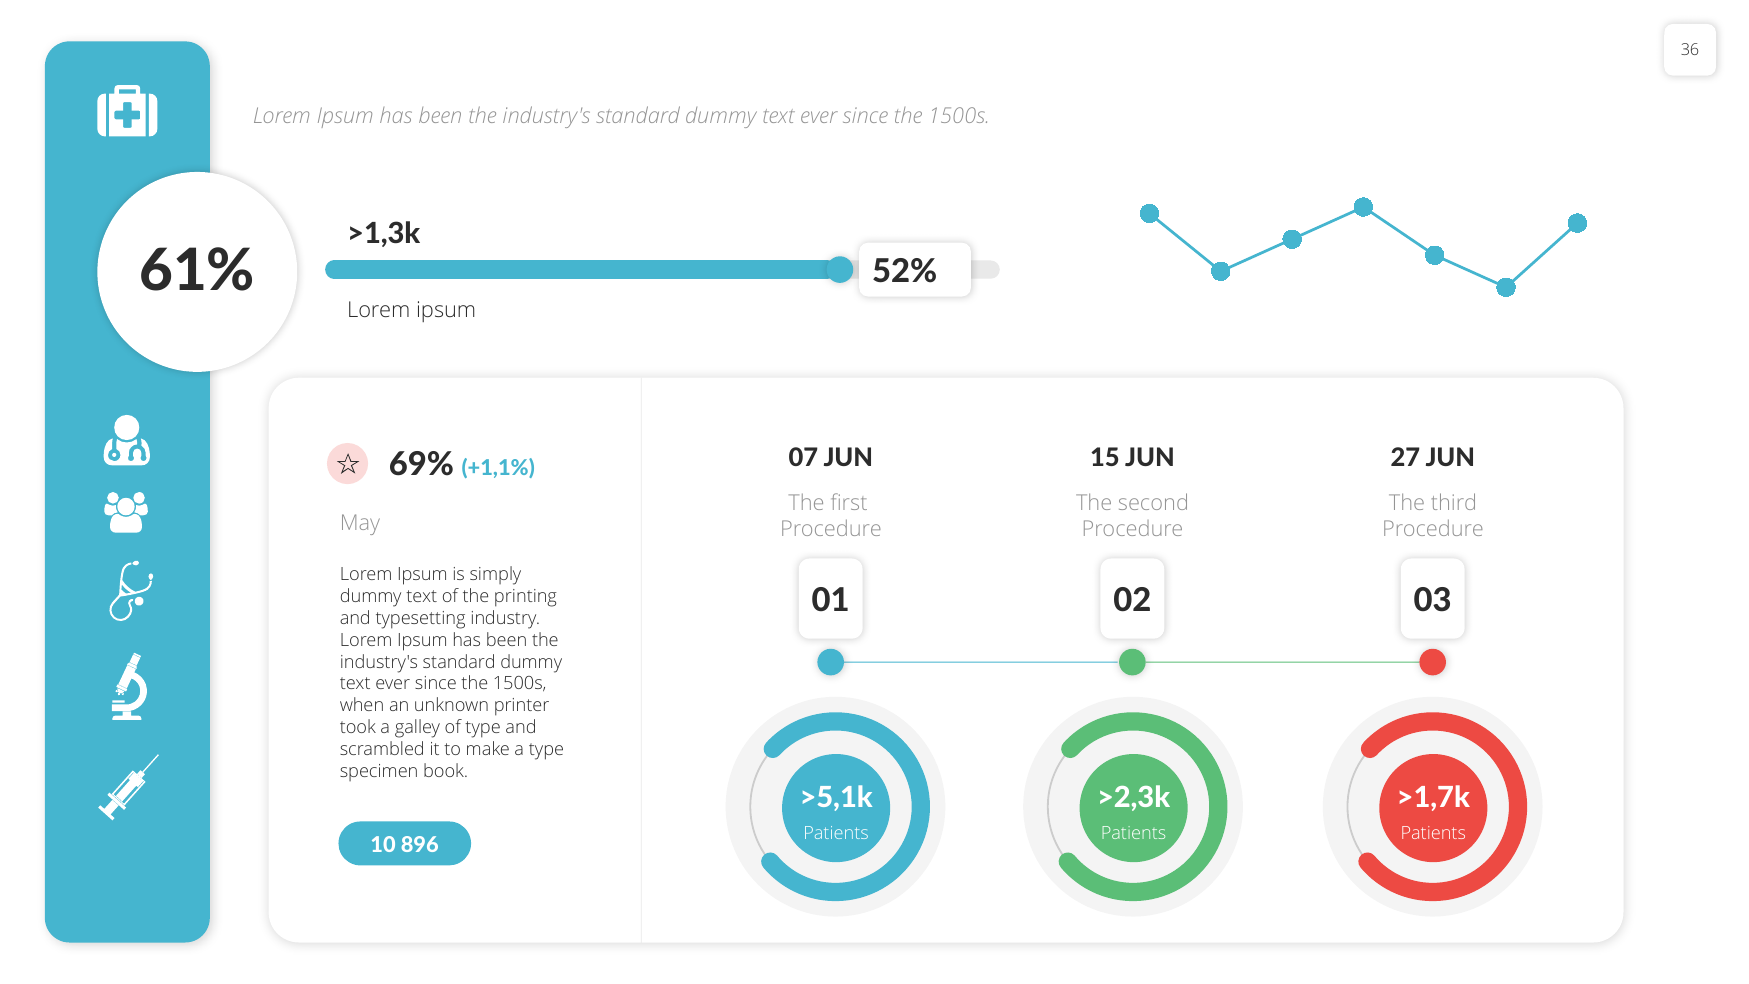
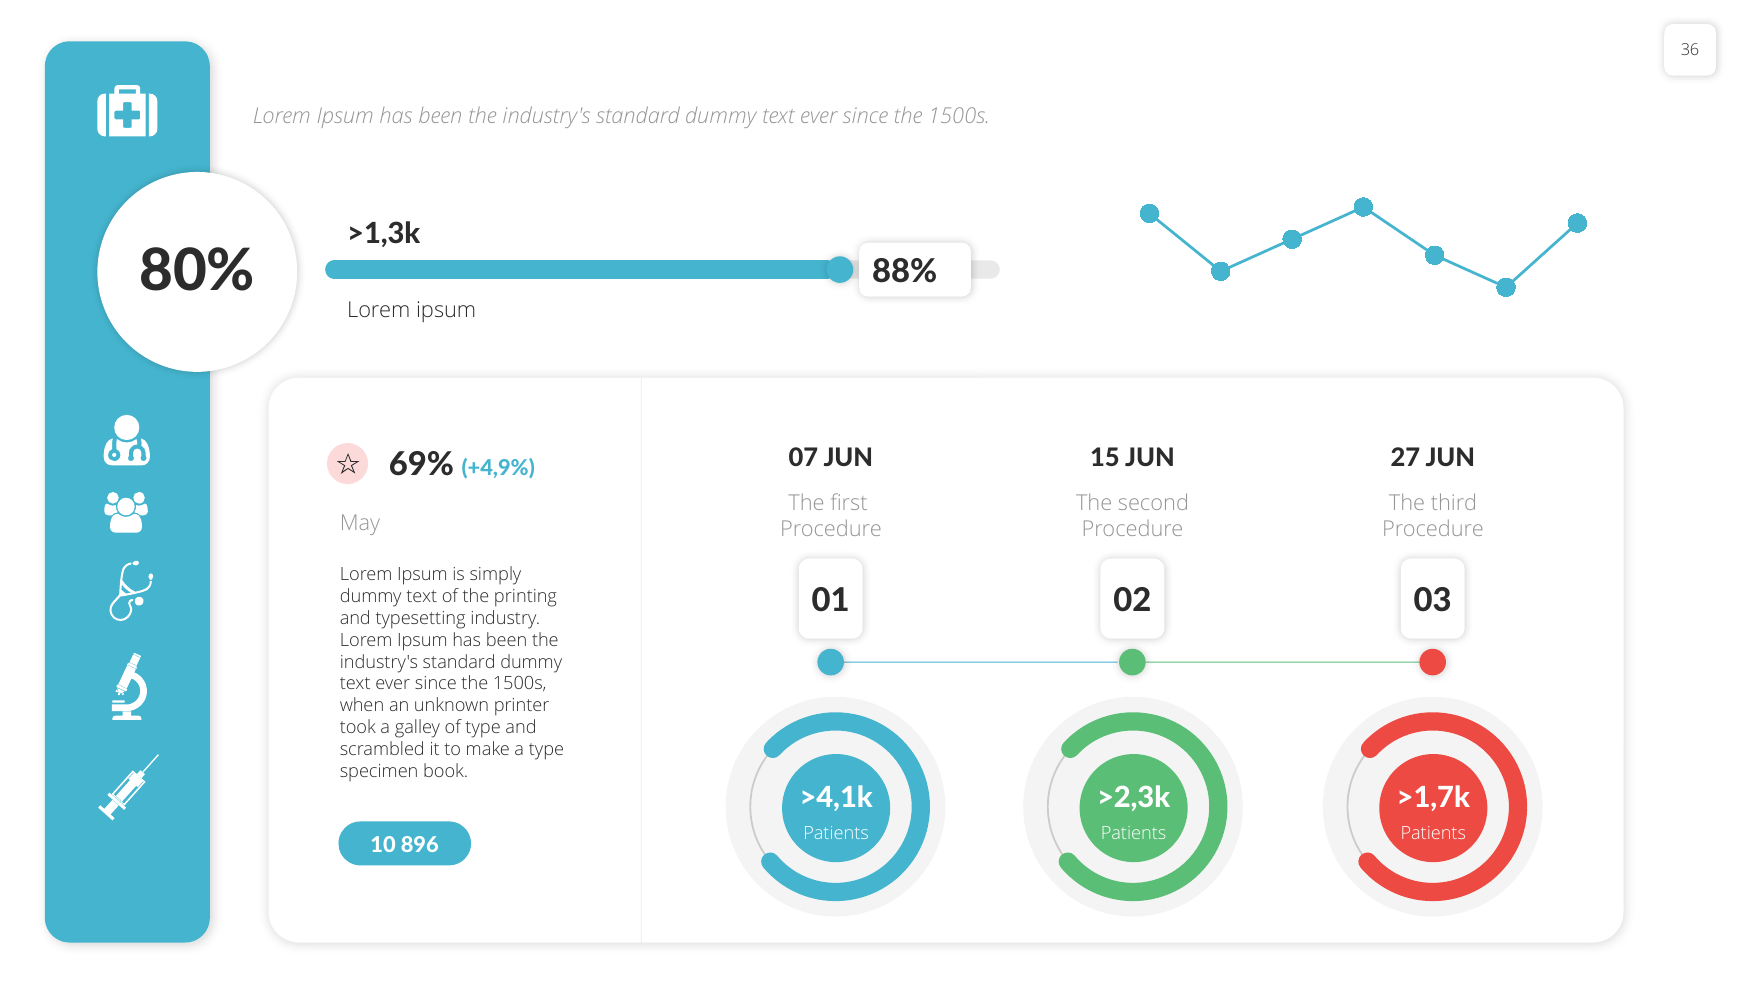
61%: 61% -> 80%
52%: 52% -> 88%
+1,1%: +1,1% -> +4,9%
>5,1k: >5,1k -> >4,1k
